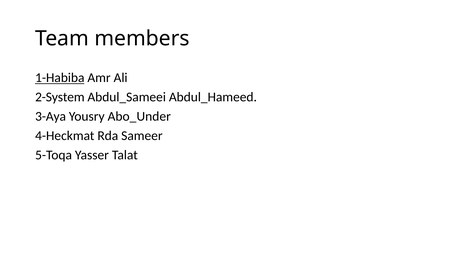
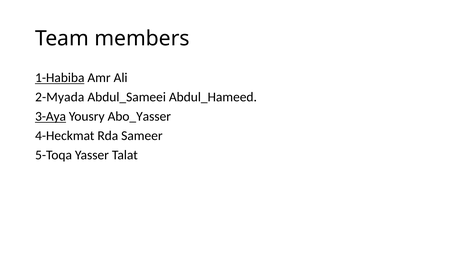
2-System: 2-System -> 2-Myada
3-Aya underline: none -> present
Abo_Under: Abo_Under -> Abo_Yasser
